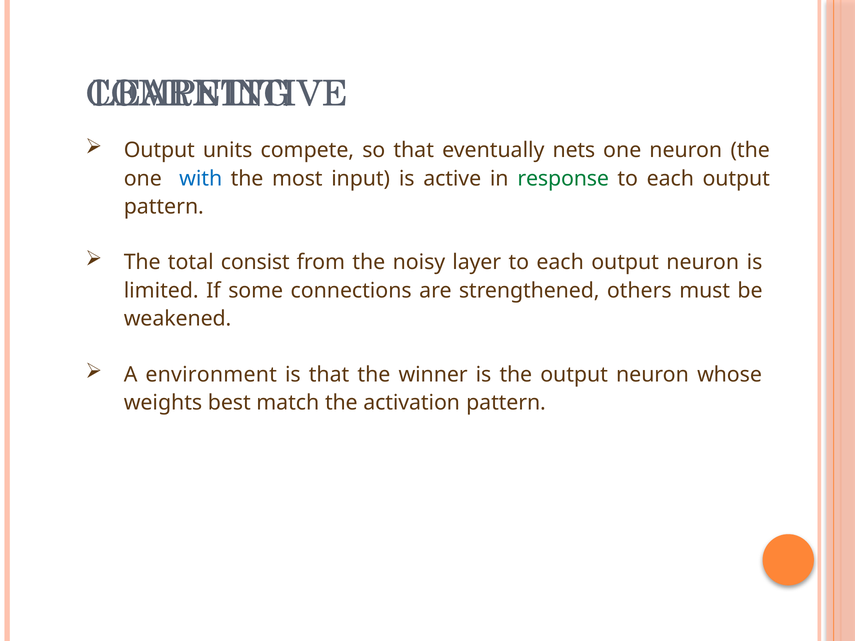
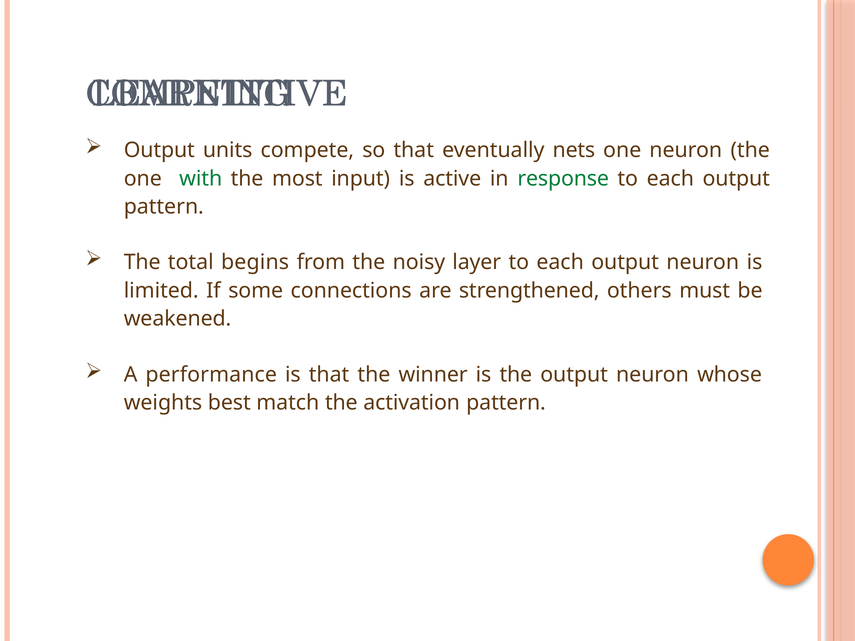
with colour: blue -> green
consist: consist -> begins
environment: environment -> performance
